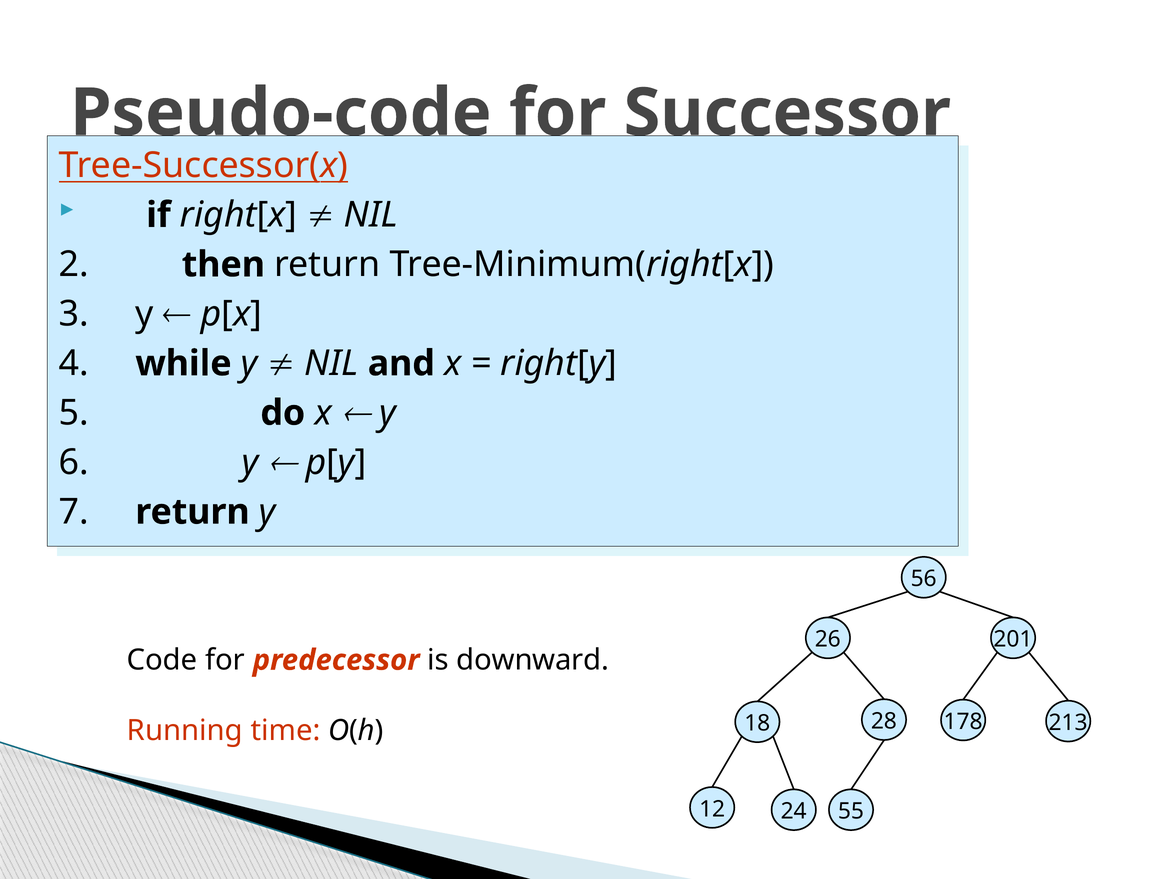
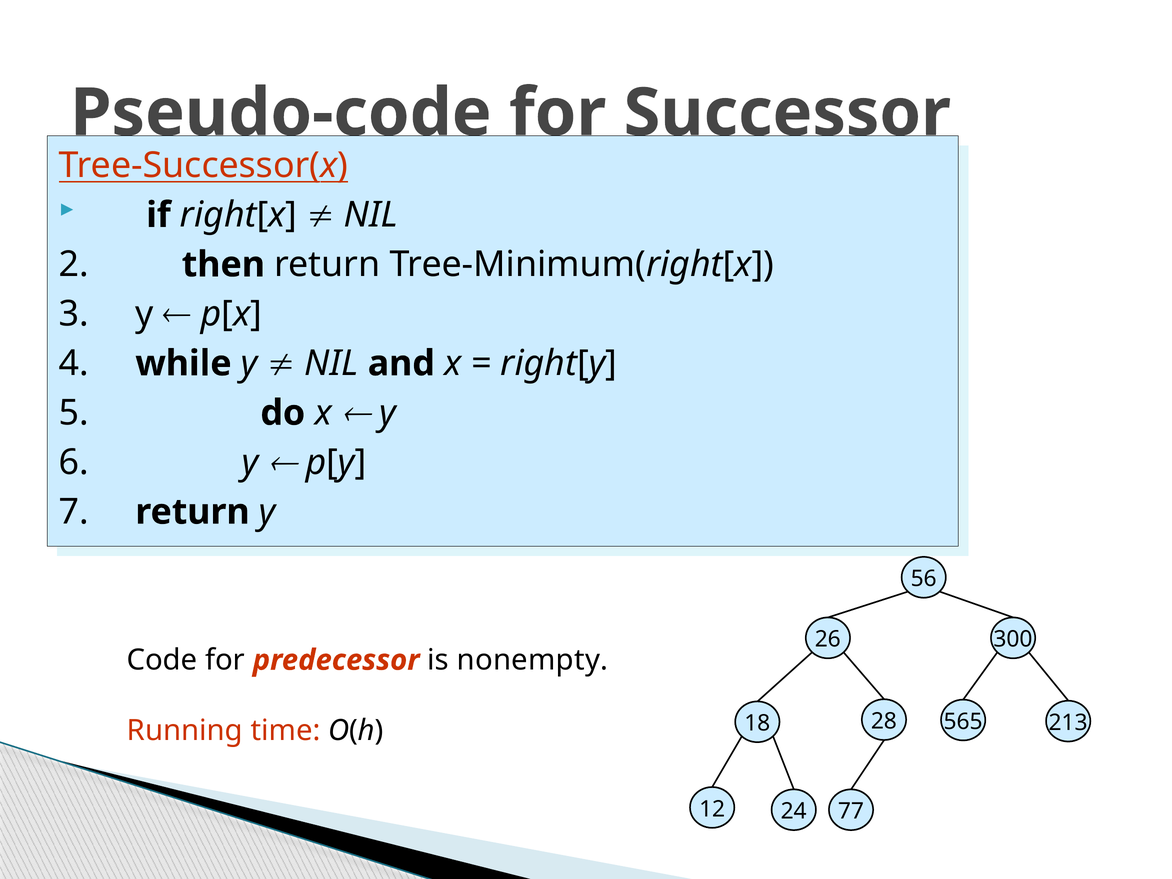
201: 201 -> 300
downward: downward -> nonempty
178: 178 -> 565
55: 55 -> 77
